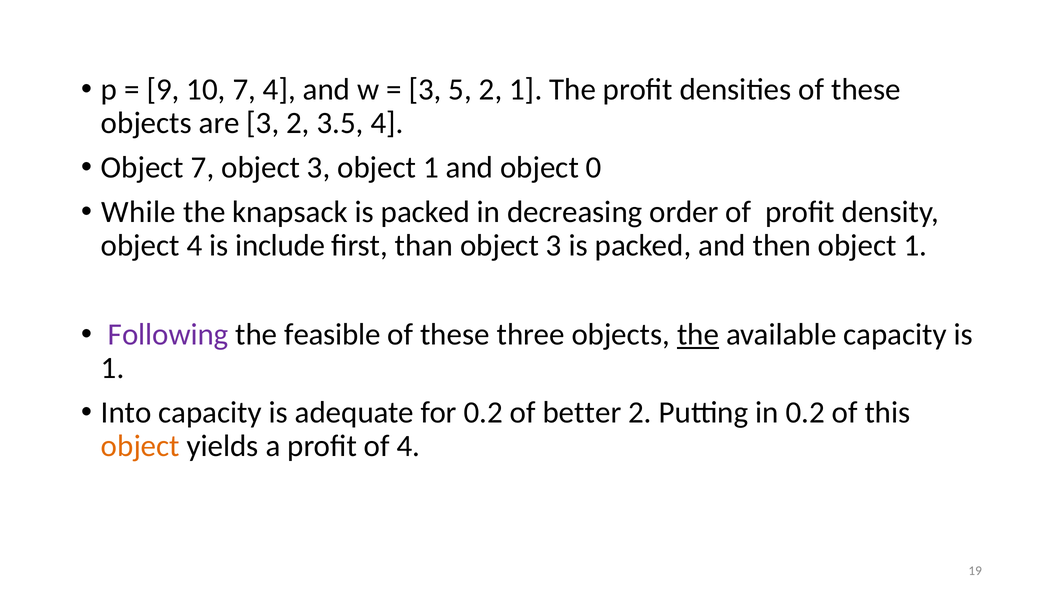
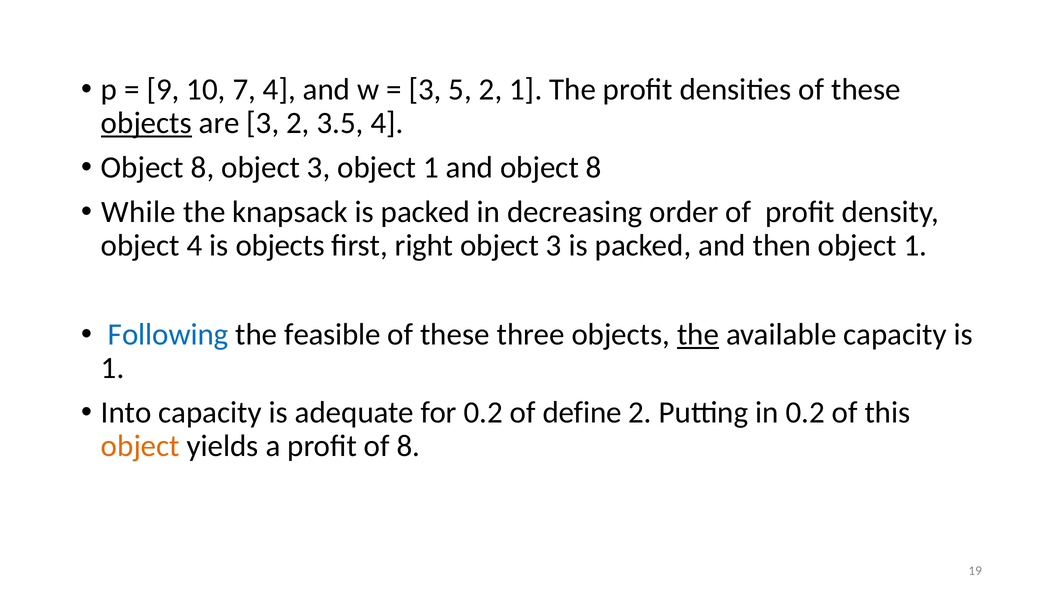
objects at (146, 123) underline: none -> present
7 at (203, 168): 7 -> 8
and object 0: 0 -> 8
is include: include -> objects
than: than -> right
Following colour: purple -> blue
better: better -> define
of 4: 4 -> 8
